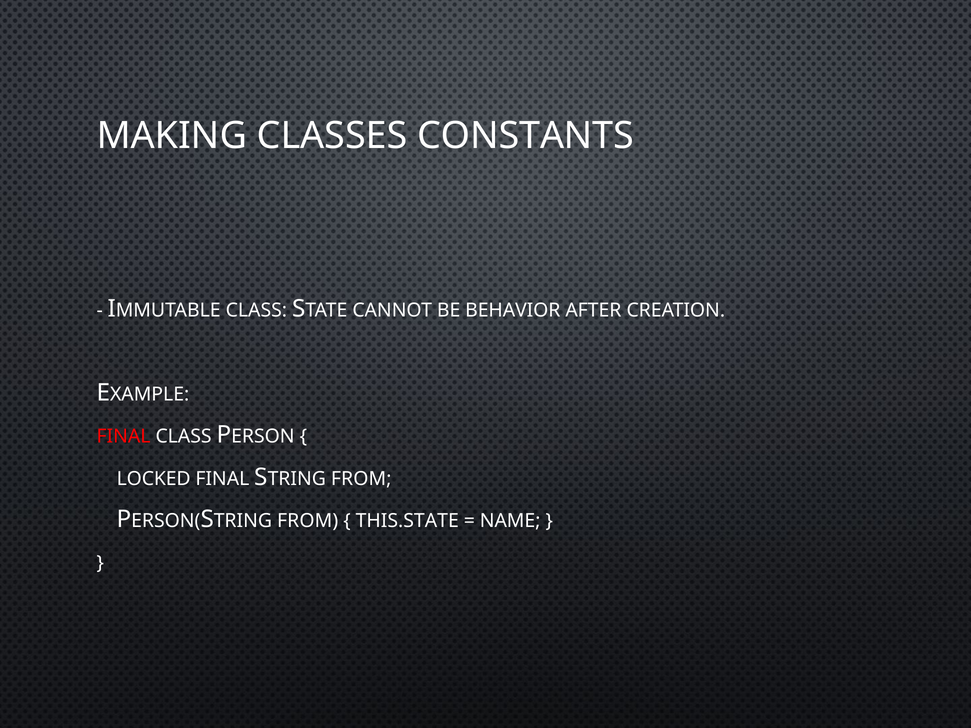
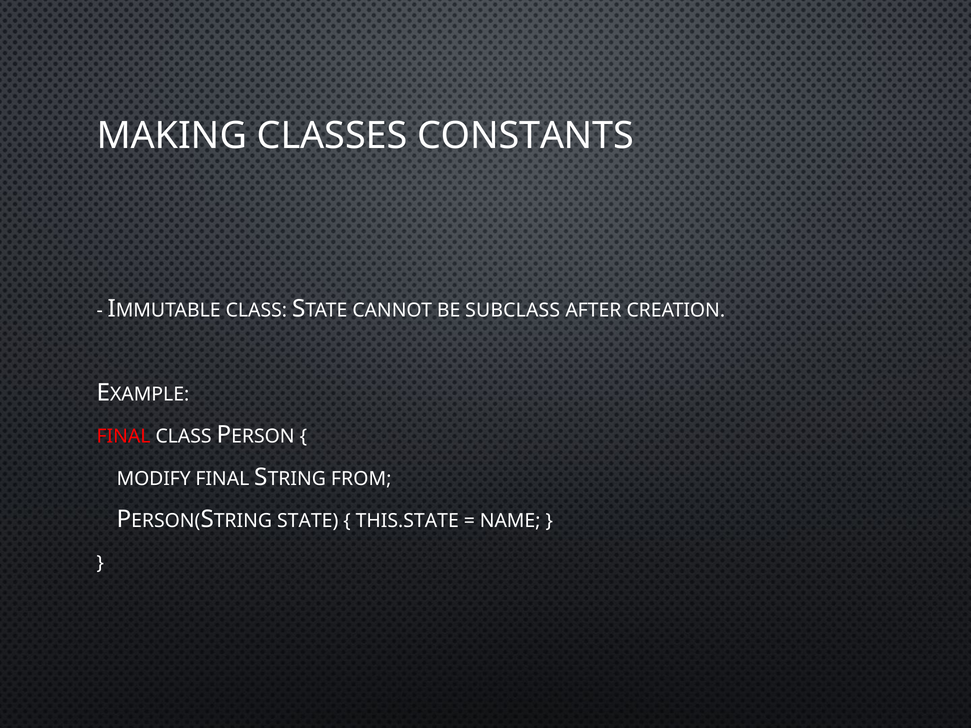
BEHAVIOR: BEHAVIOR -> SUBCLASS
LOCKED: LOCKED -> MODIFY
FROM at (308, 521): FROM -> STATE
